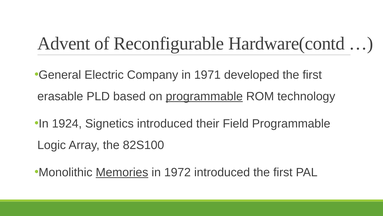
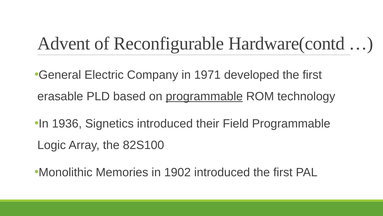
1924: 1924 -> 1936
Memories underline: present -> none
1972: 1972 -> 1902
